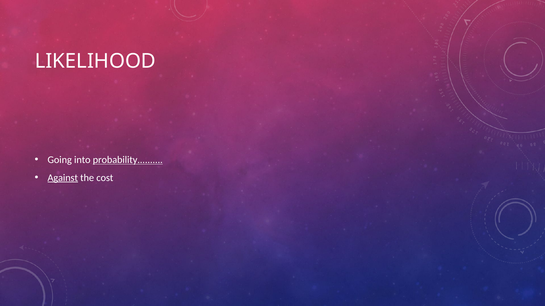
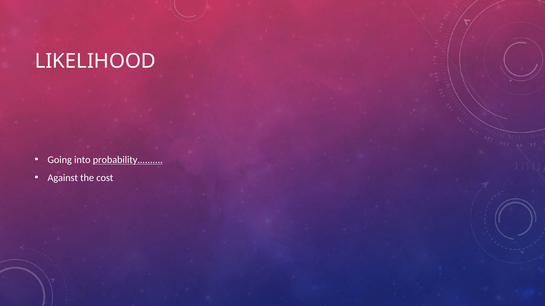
Against underline: present -> none
